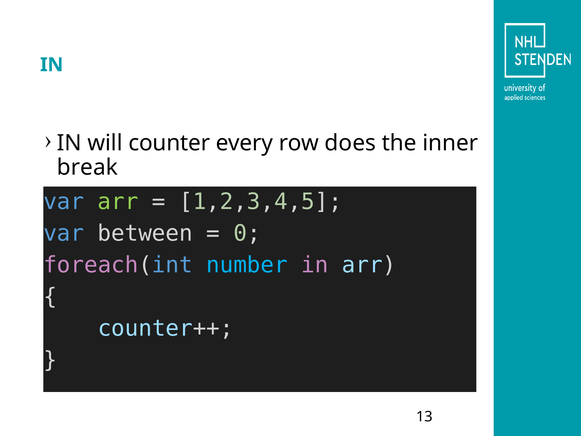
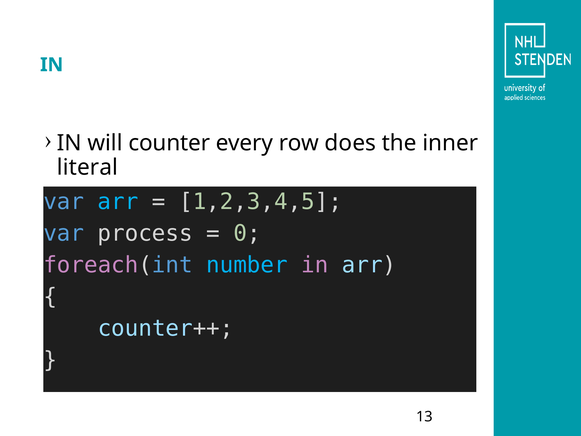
break: break -> literal
arr at (118, 202) colour: light green -> light blue
between: between -> process
